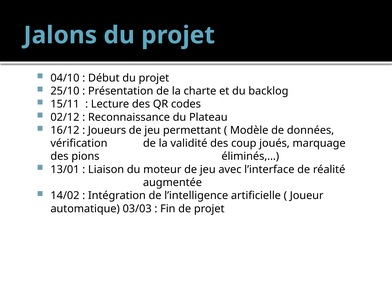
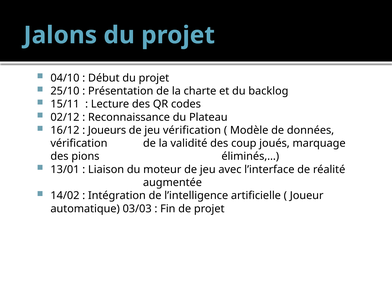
jeu permettant: permettant -> vérification
